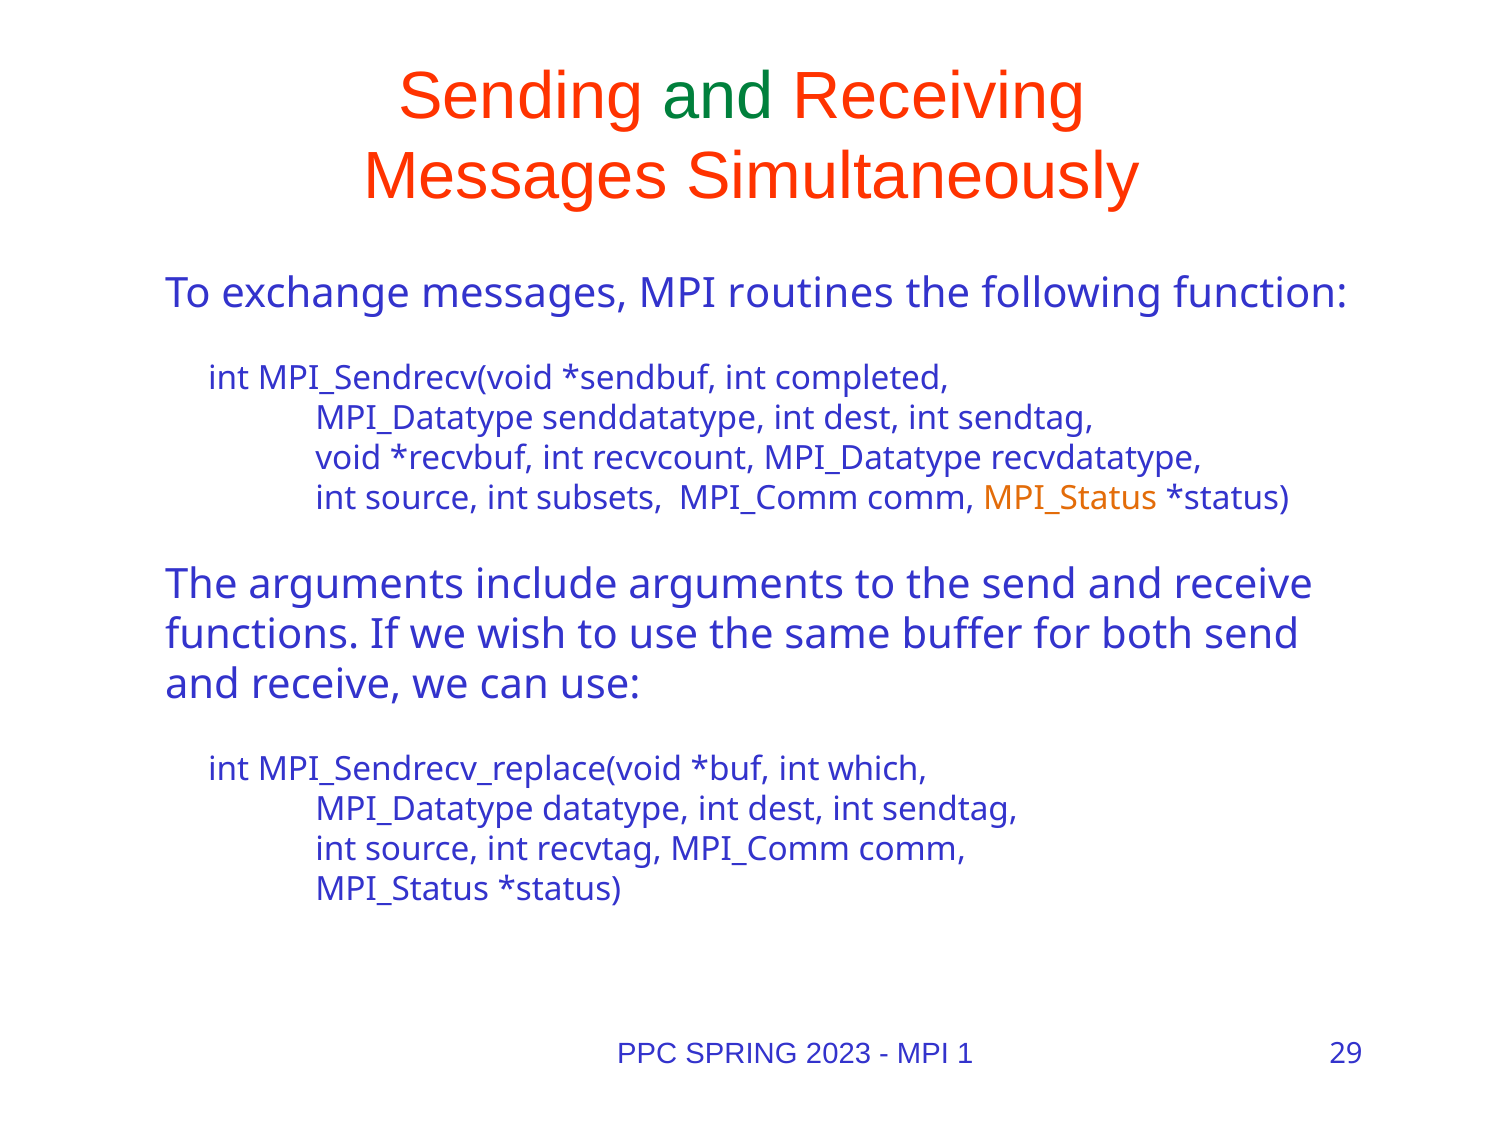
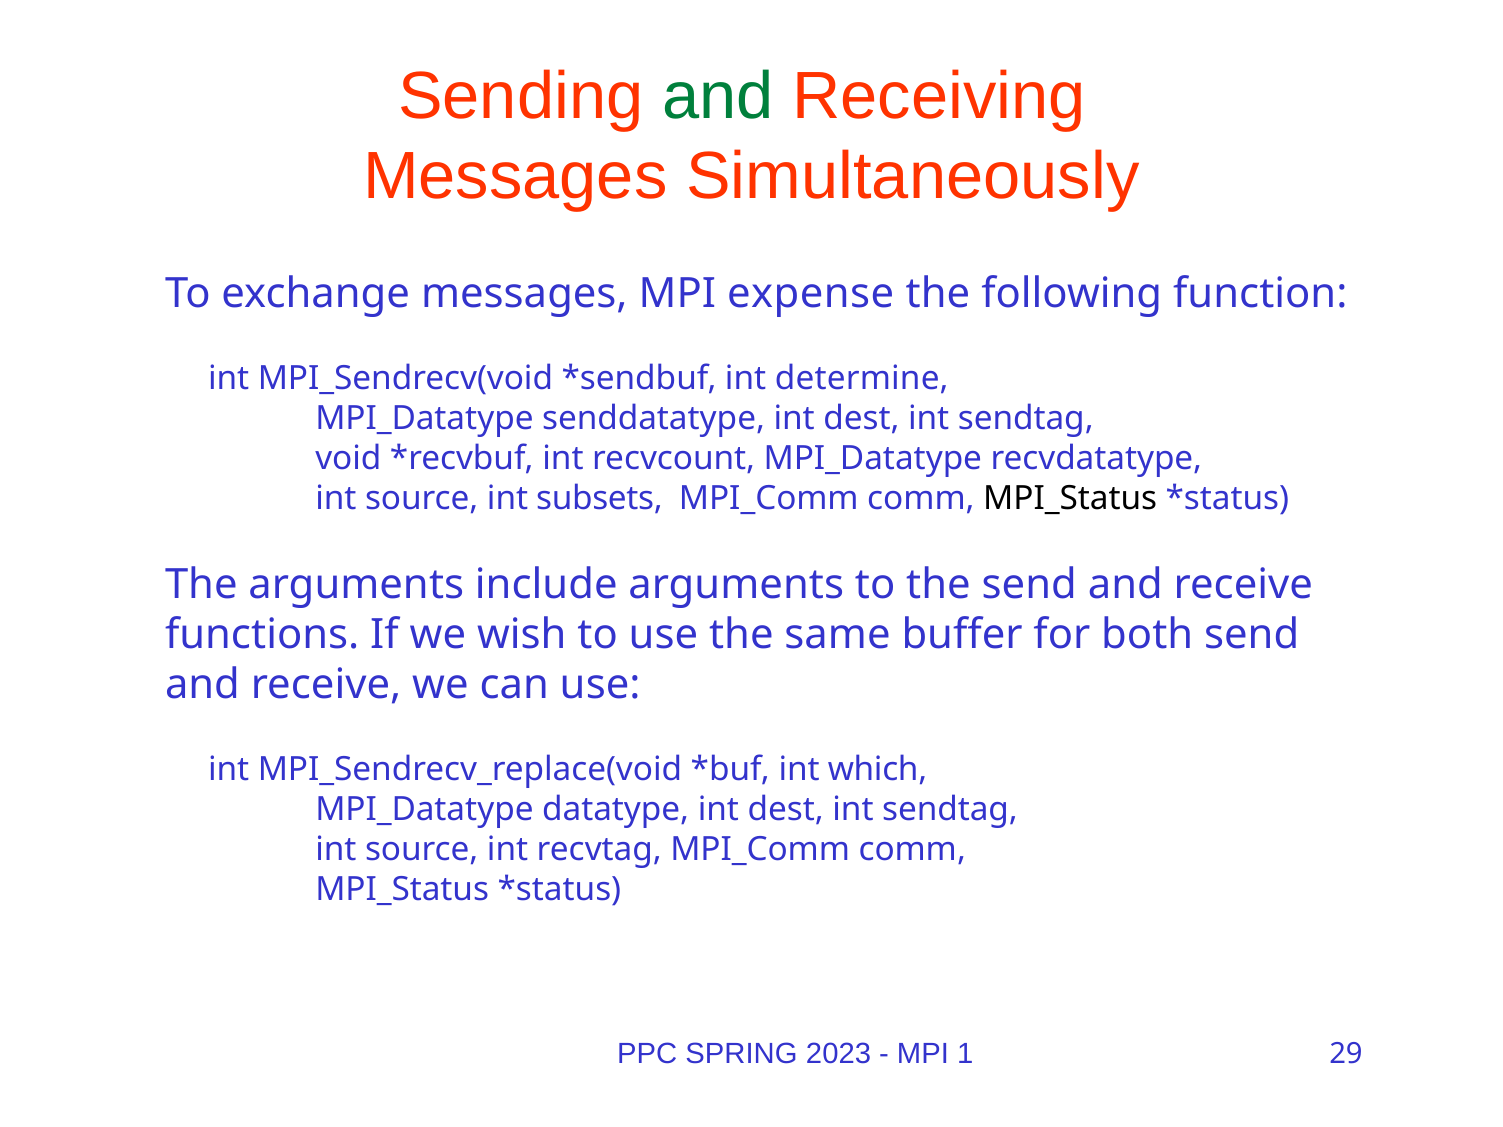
routines: routines -> expense
completed: completed -> determine
MPI_Status at (1070, 499) colour: orange -> black
